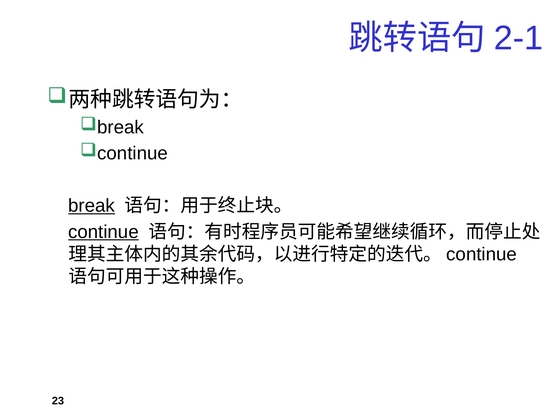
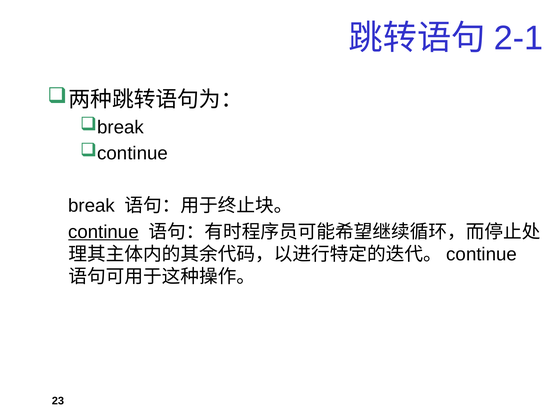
break underline: present -> none
